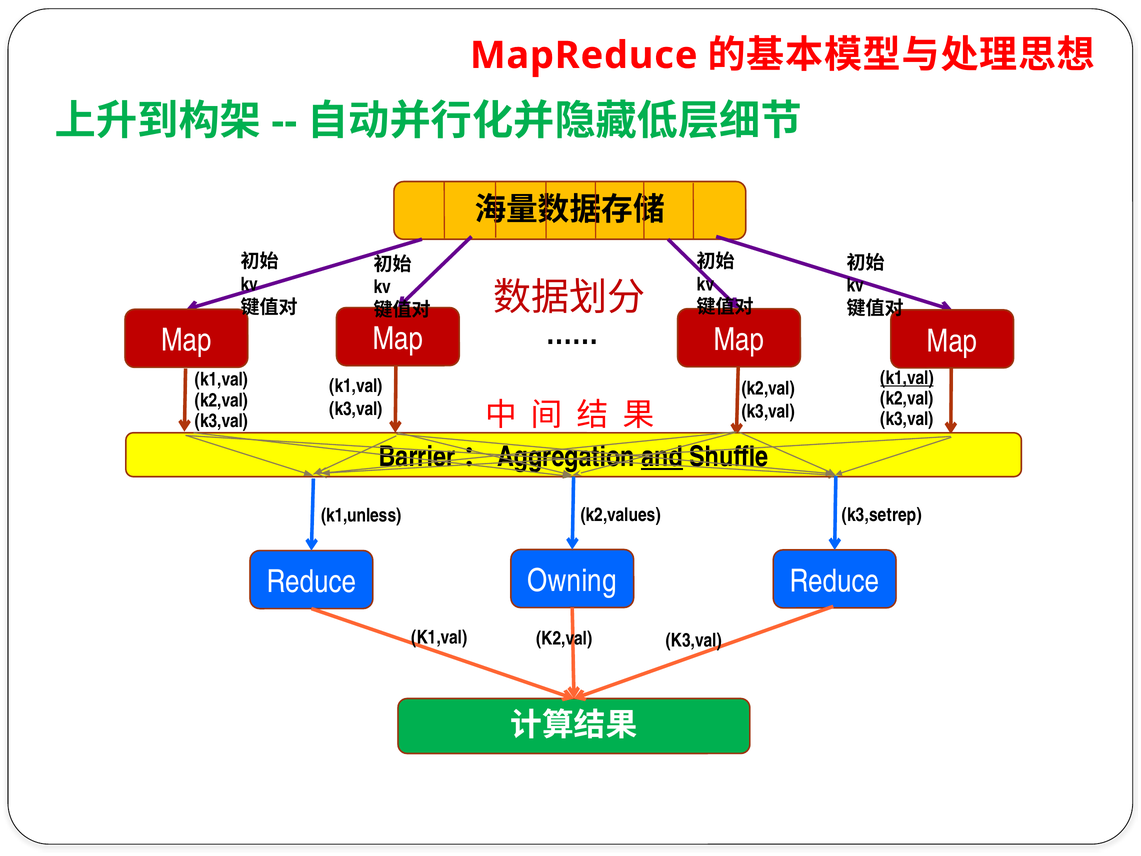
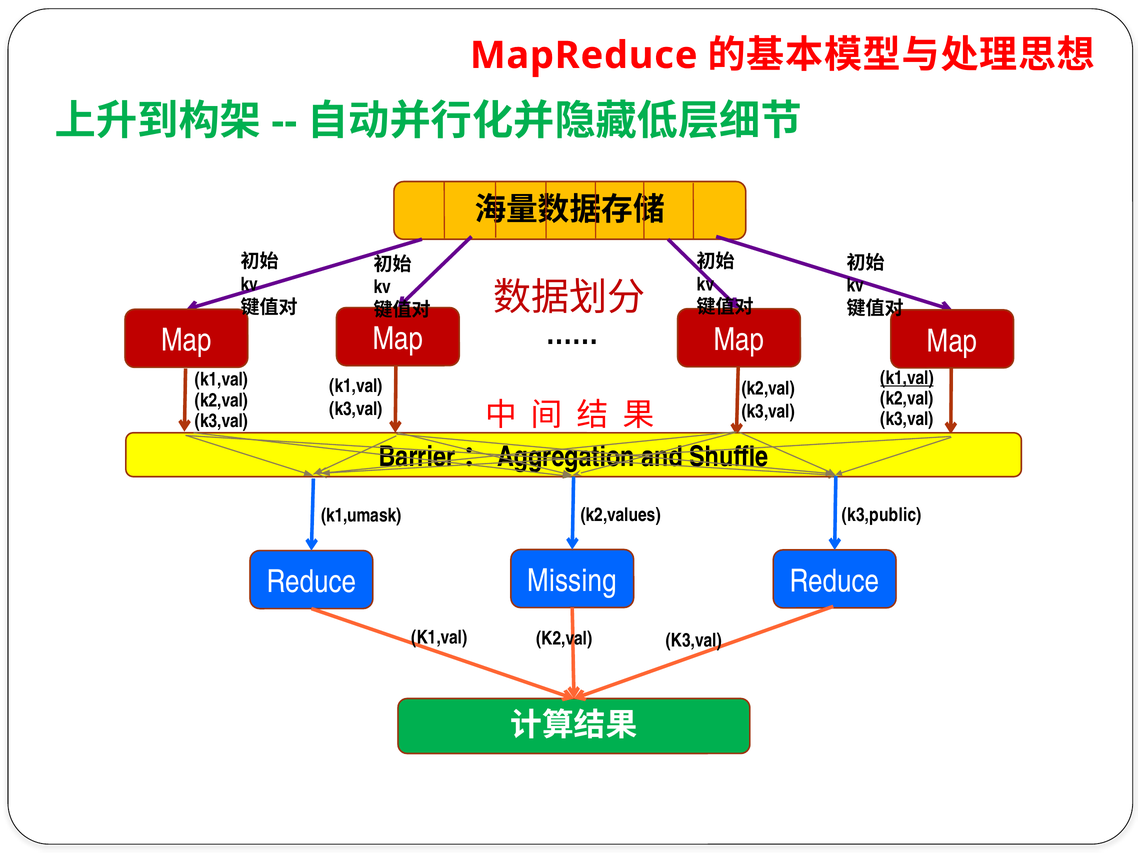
and underline: present -> none
k1,unless: k1,unless -> k1,umask
k3,setrep: k3,setrep -> k3,public
Owning: Owning -> Missing
